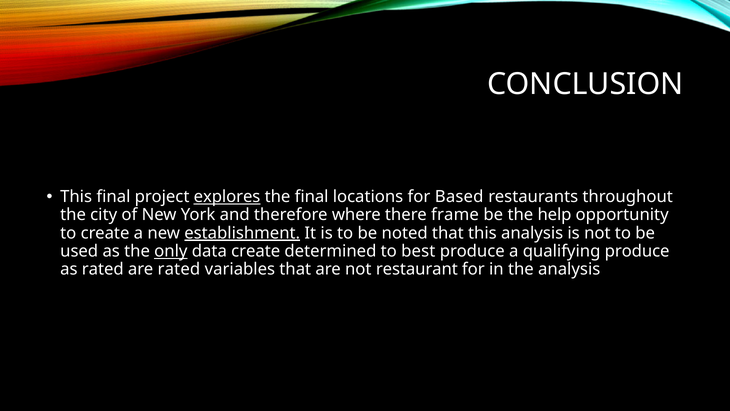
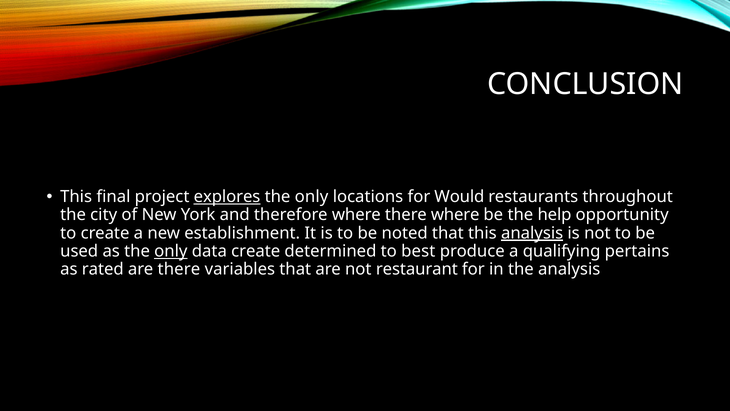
final at (312, 197): final -> only
Based: Based -> Would
there frame: frame -> where
establishment underline: present -> none
analysis at (532, 233) underline: none -> present
qualifying produce: produce -> pertains
are rated: rated -> there
